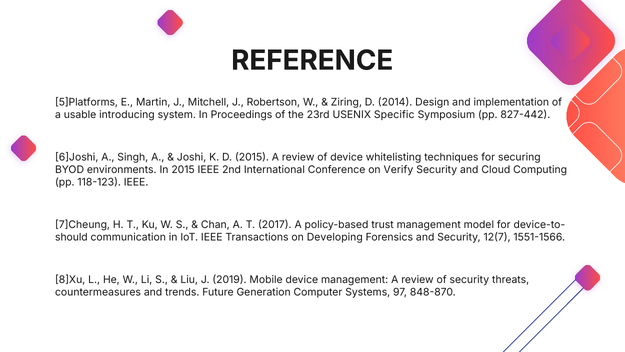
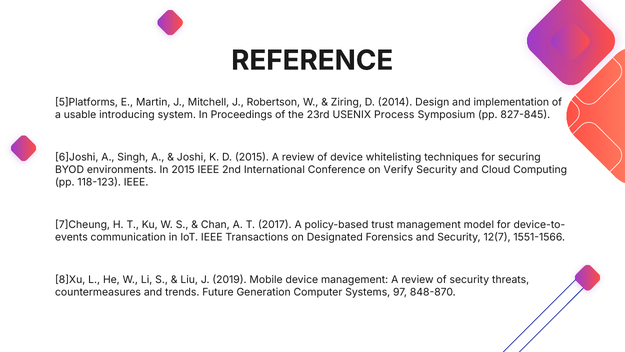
Specific: Specific -> Process
827-442: 827-442 -> 827-845
should: should -> events
Developing: Developing -> Designated
